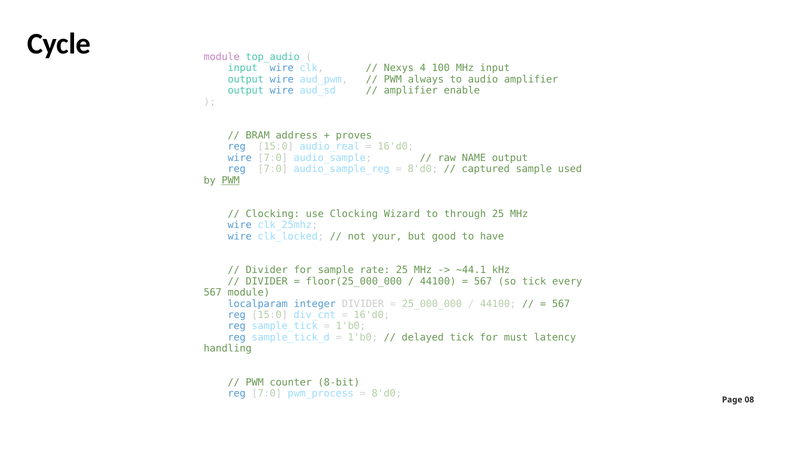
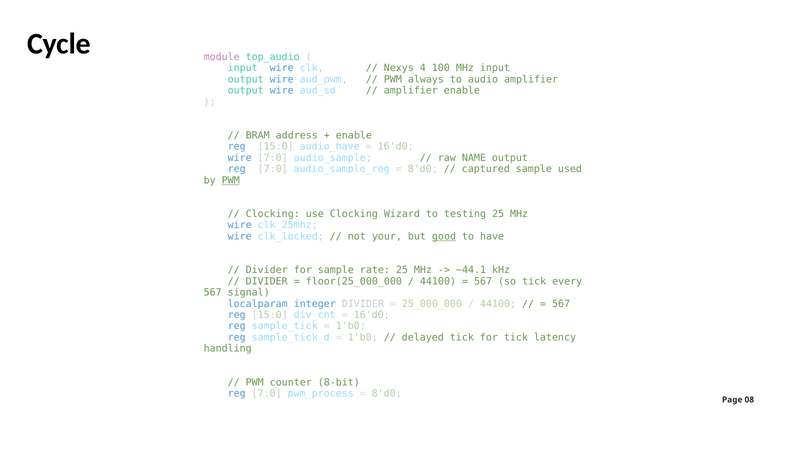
proves at (354, 136): proves -> enable
audio_real: audio_real -> audio_have
through: through -> testing
good underline: none -> present
567 module: module -> signal
for must: must -> tick
